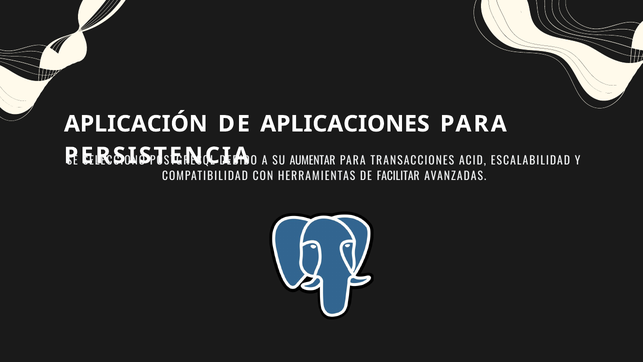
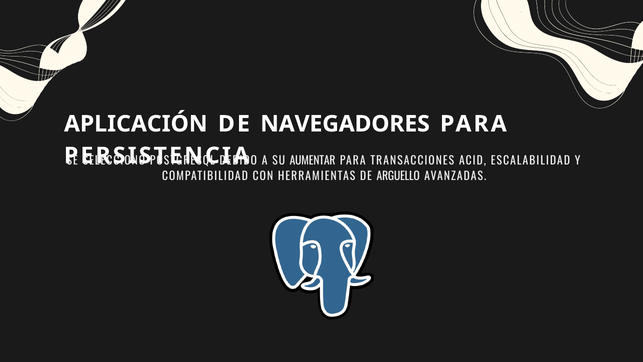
APLICACIONES: APLICACIONES -> NAVEGADORES
FACILITAR: FACILITAR -> ARGUELLO
